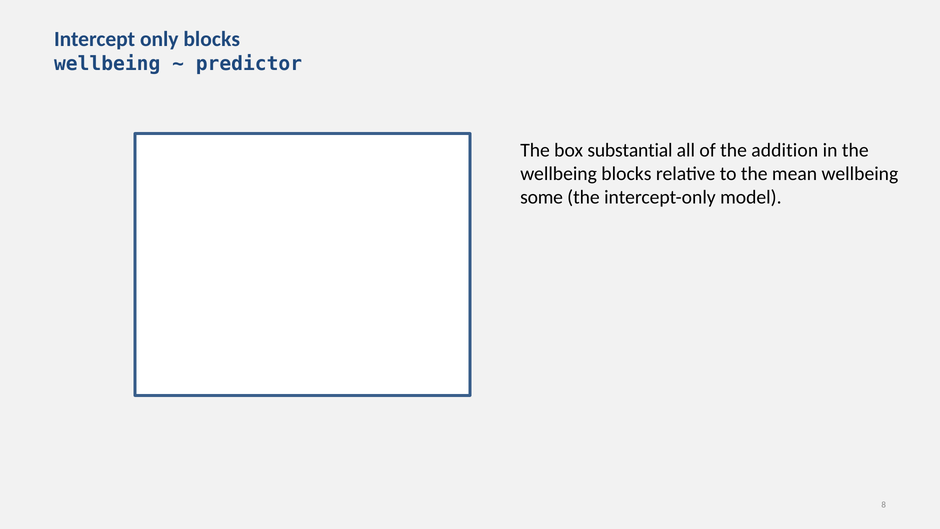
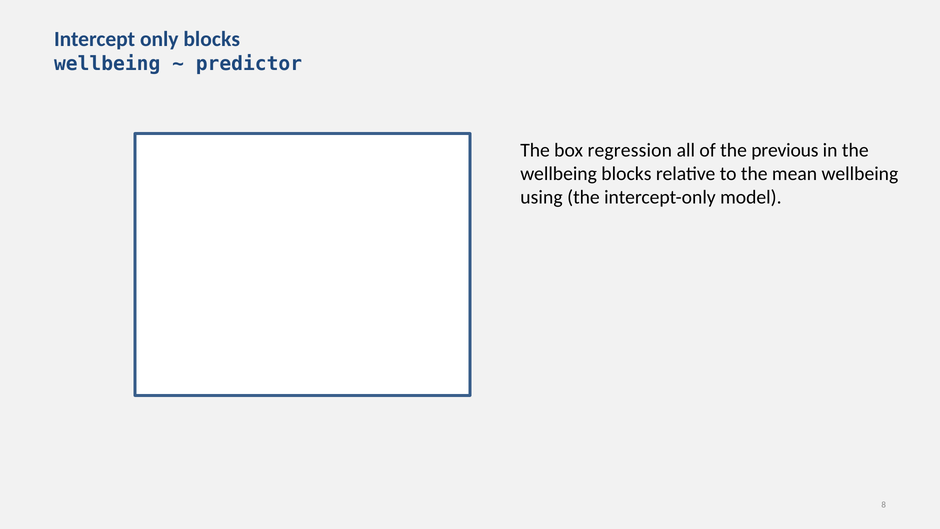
substantial: substantial -> regression
addition: addition -> previous
some: some -> using
